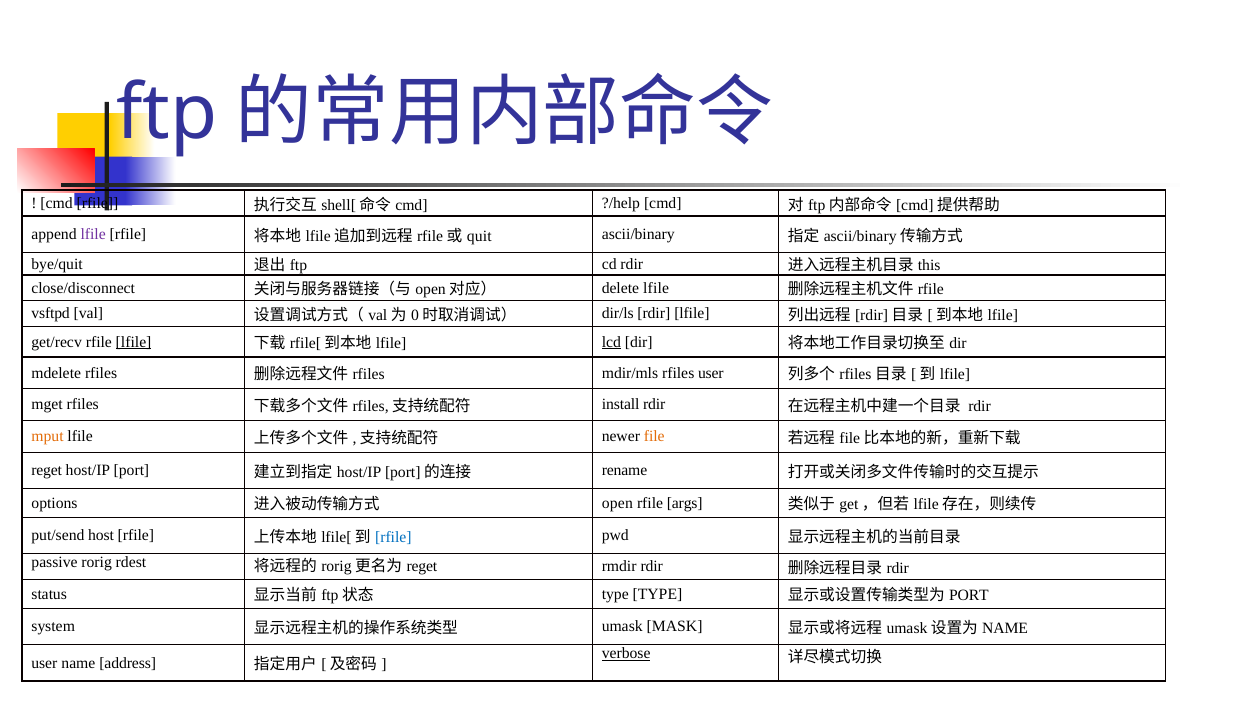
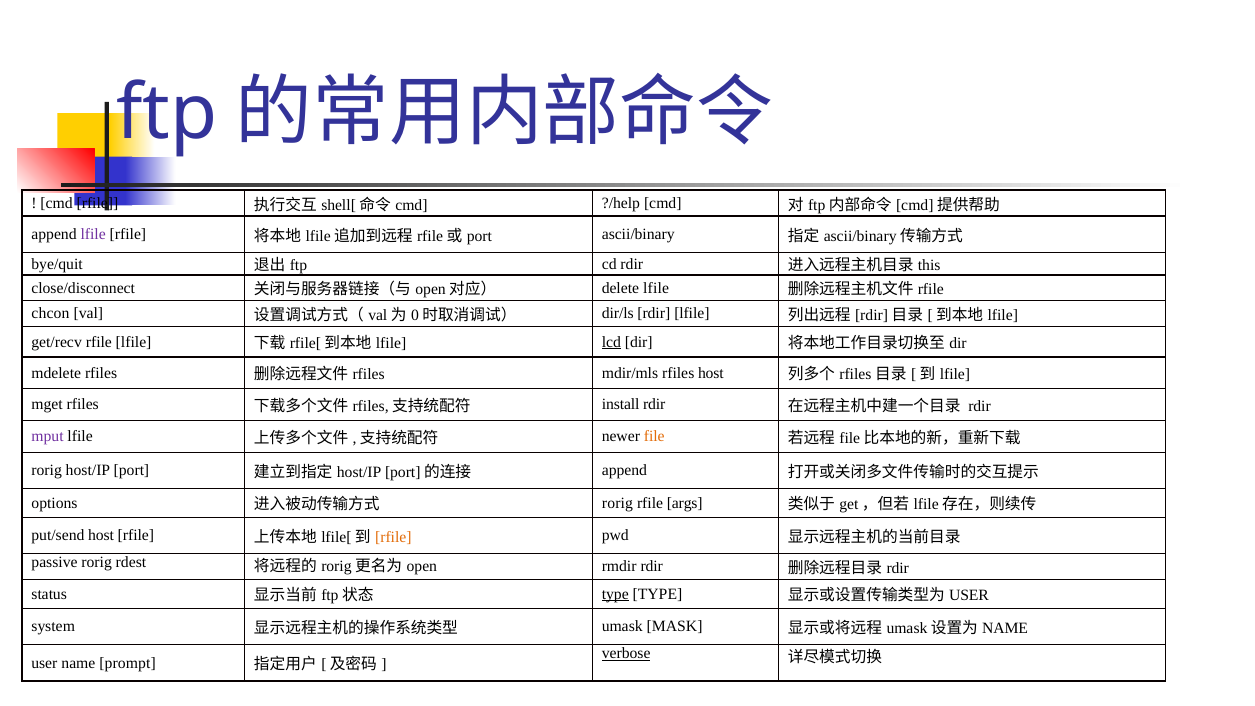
quit at (479, 236): quit -> port
vsftpd: vsftpd -> chcon
lfile at (134, 342) underline: present -> none
rfiles user: user -> host
mput colour: orange -> purple
reget at (47, 470): reget -> rorig
rename at (625, 470): rename -> append
open at (617, 503): open -> rorig
rfile at (393, 537) colour: blue -> orange
reget at (422, 566): reget -> open
type at (615, 594) underline: none -> present
PORT at (969, 596): PORT -> USER
address: address -> prompt
